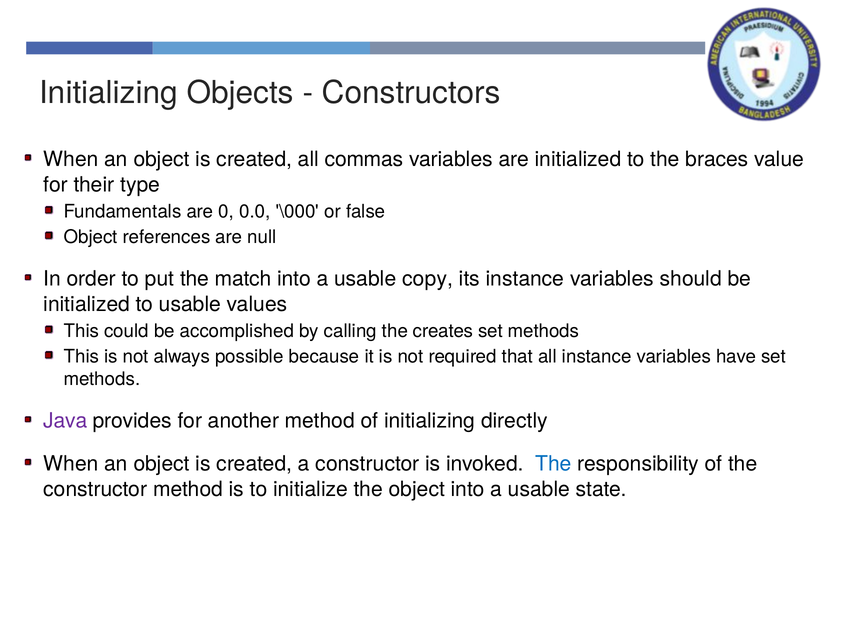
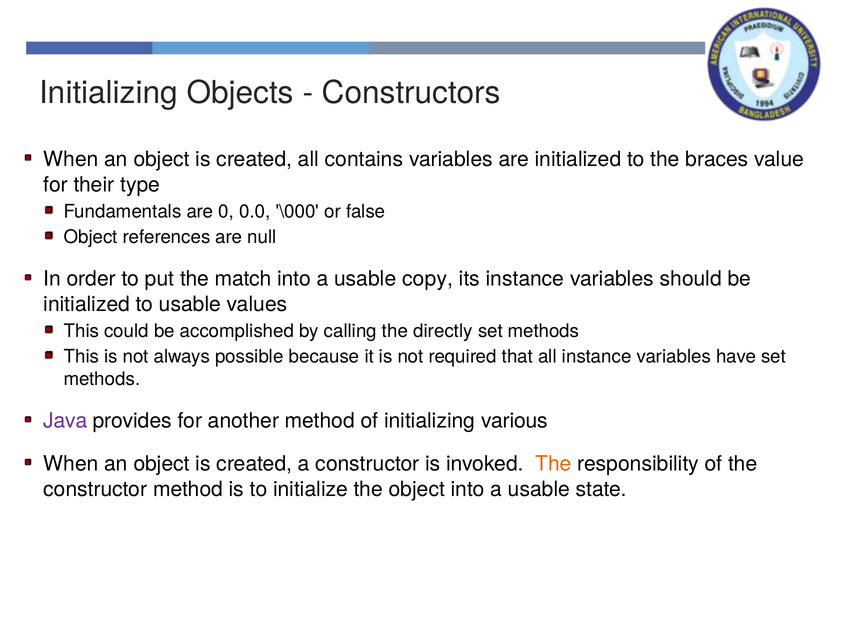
commas: commas -> contains
creates: creates -> directly
directly: directly -> various
The at (553, 464) colour: blue -> orange
